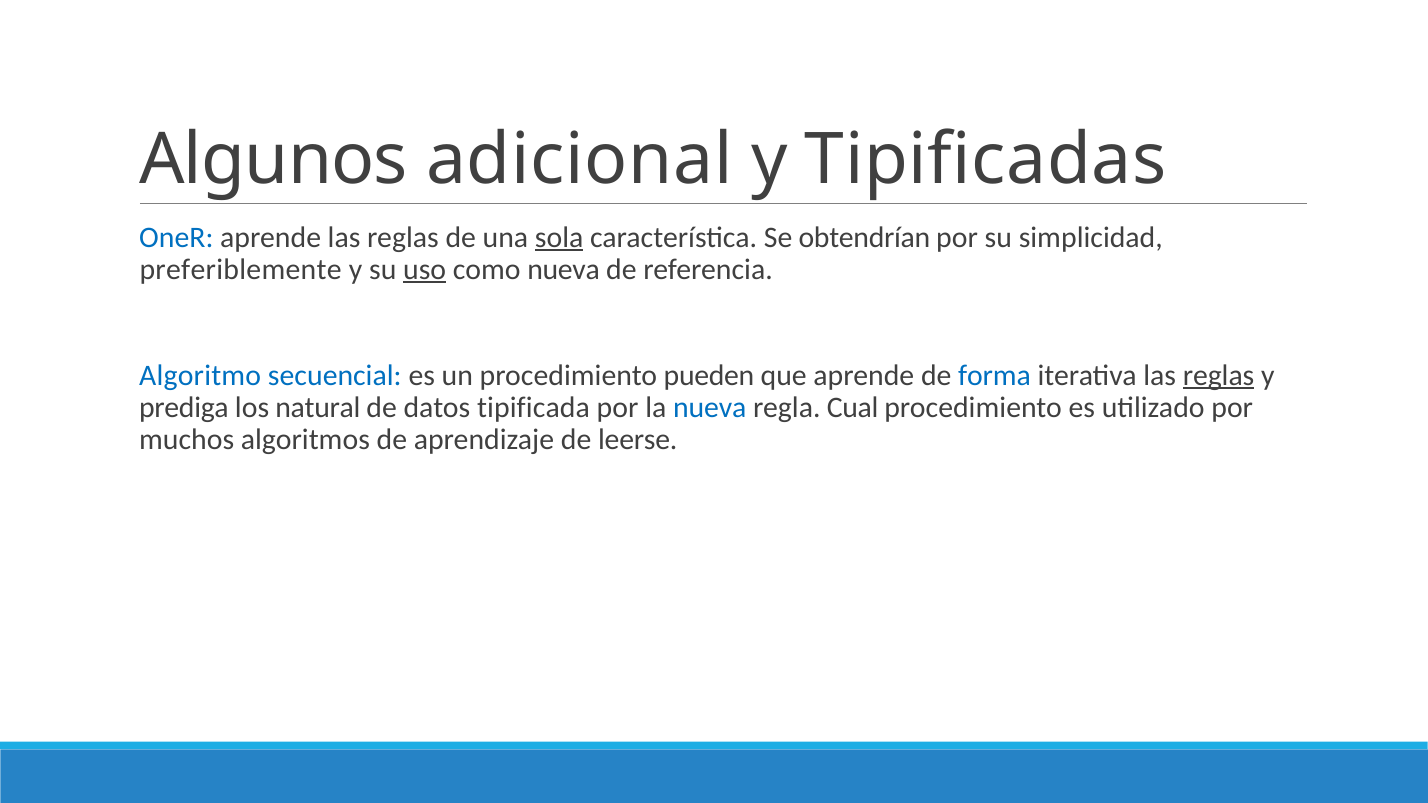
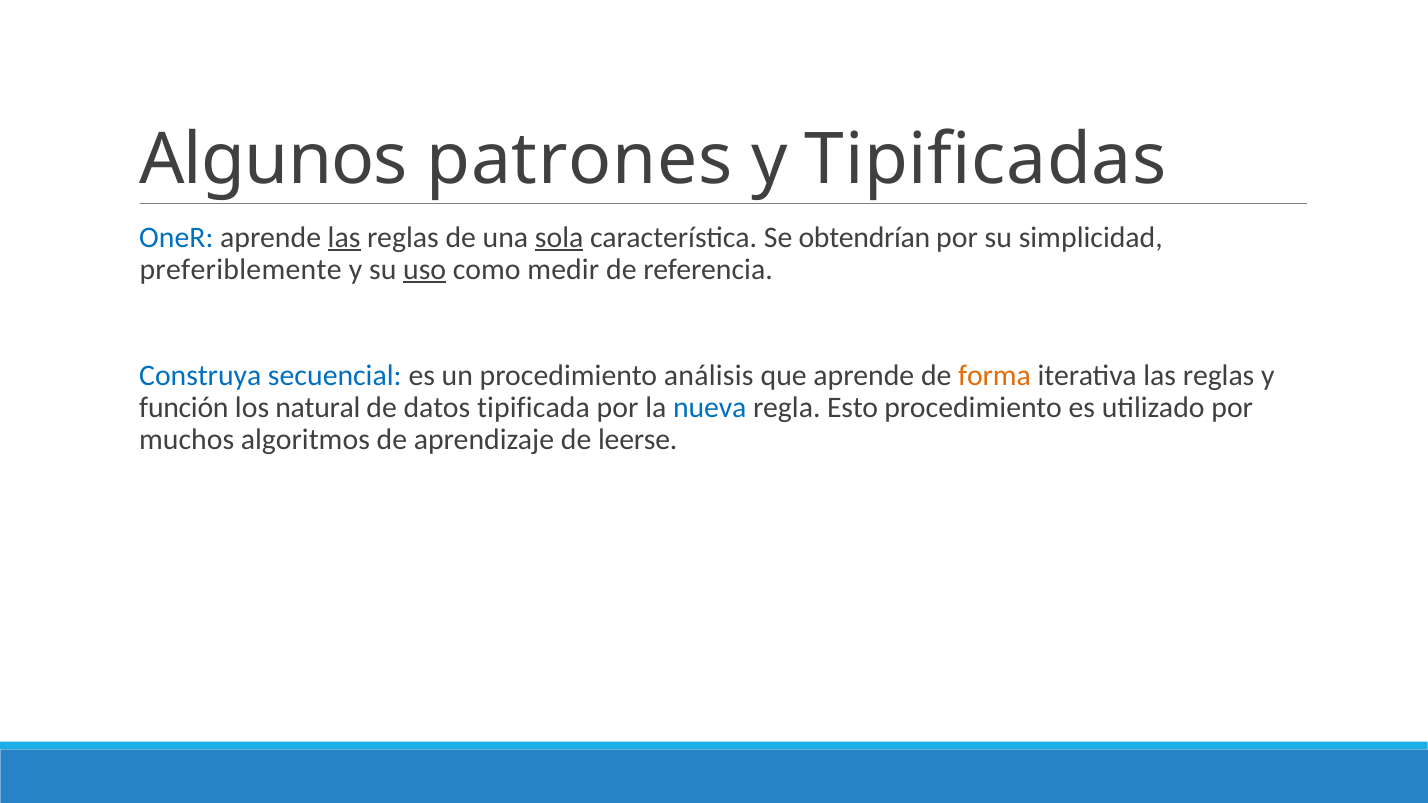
adicional: adicional -> patrones
las at (344, 237) underline: none -> present
como nueva: nueva -> medir
Algoritmo: Algoritmo -> Construya
pueden: pueden -> análisis
forma colour: blue -> orange
reglas at (1219, 375) underline: present -> none
prediga: prediga -> función
Cual: Cual -> Esto
